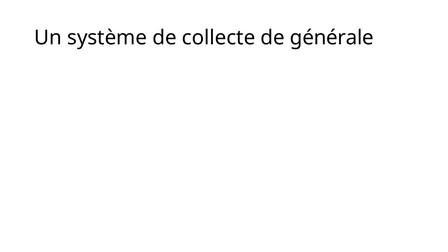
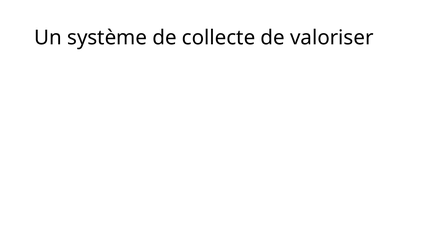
générale: générale -> valoriser
